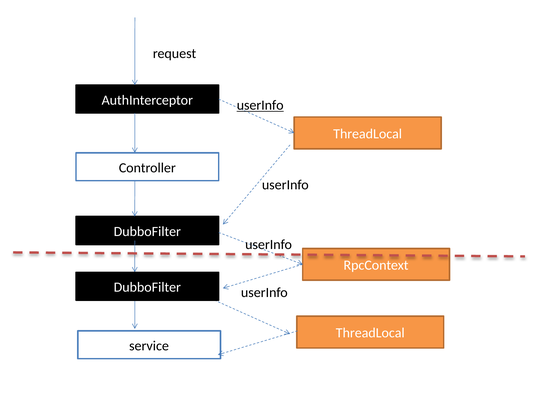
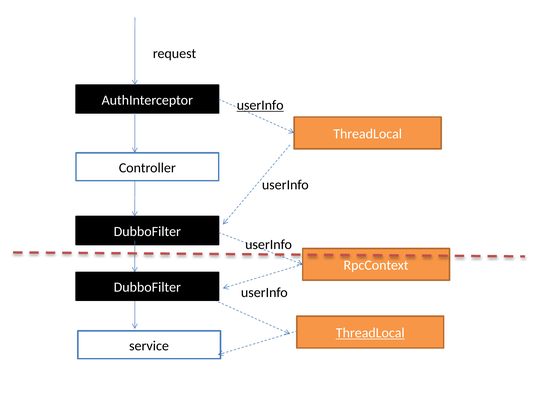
ThreadLocal at (370, 333) underline: none -> present
